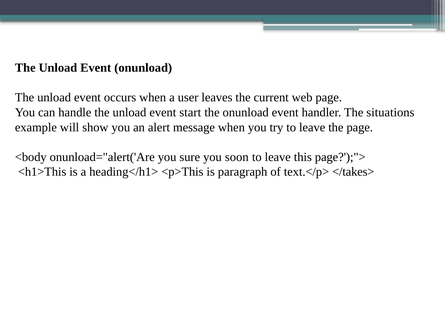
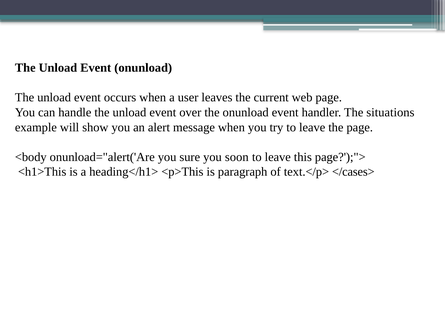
start: start -> over
</takes>: </takes> -> </cases>
